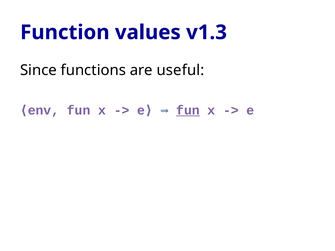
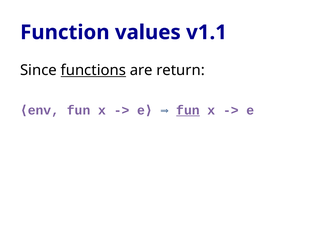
v1.3: v1.3 -> v1.1
functions underline: none -> present
useful: useful -> return
